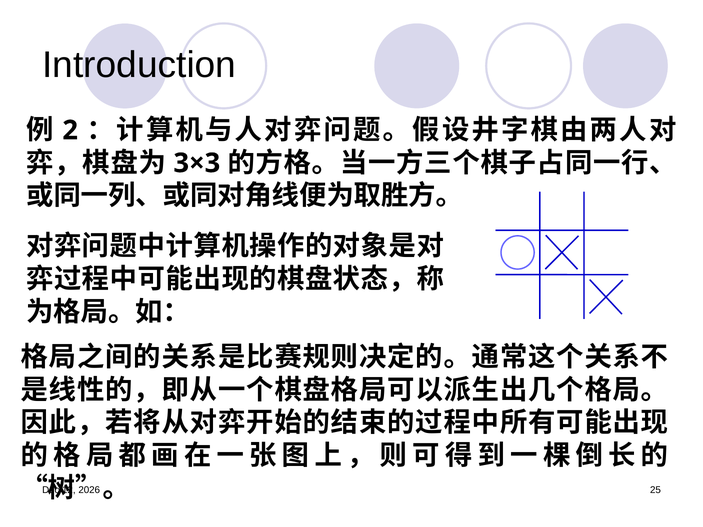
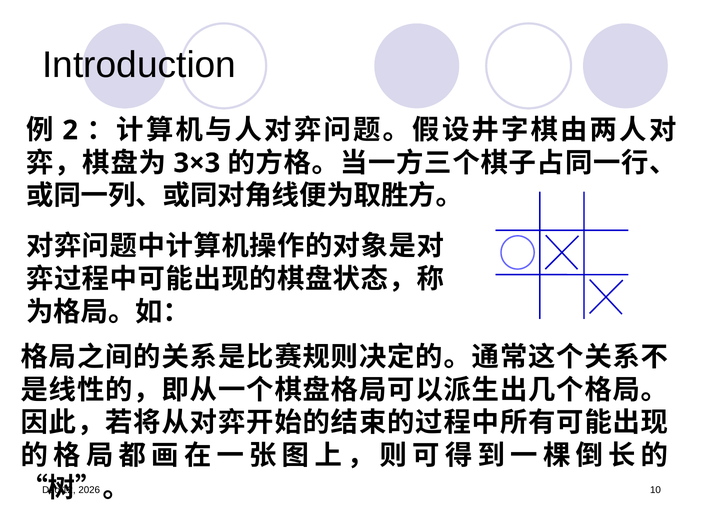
25: 25 -> 10
